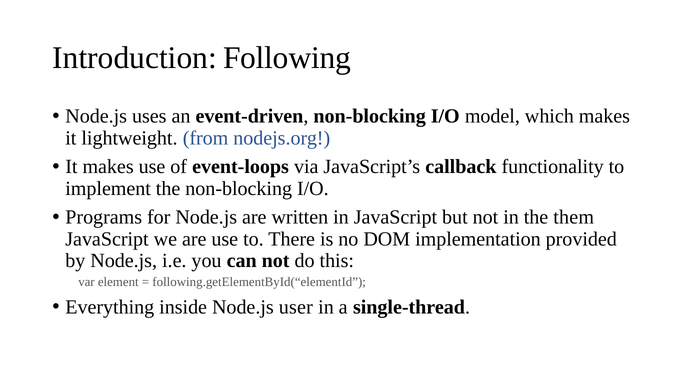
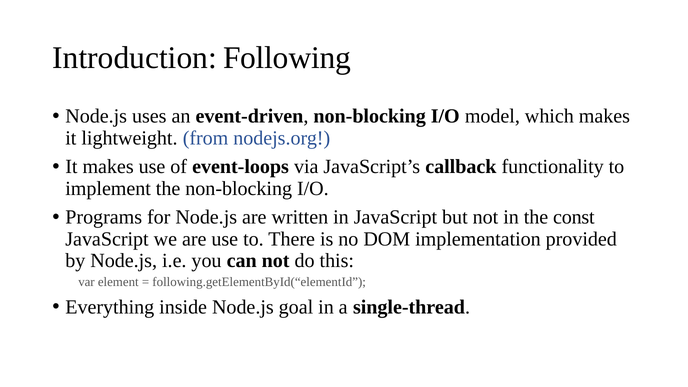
them: them -> const
user: user -> goal
